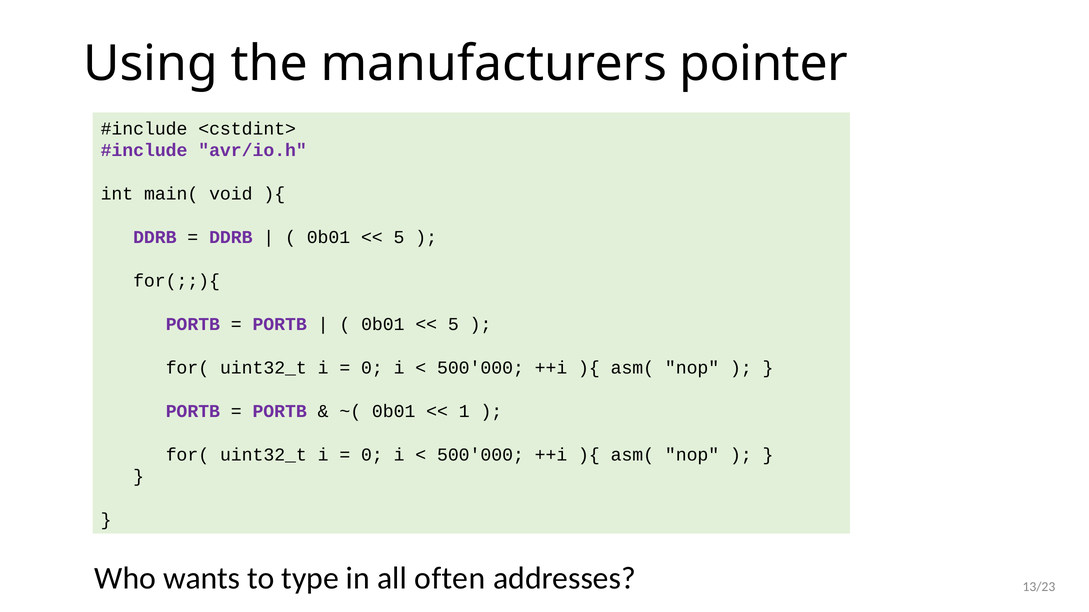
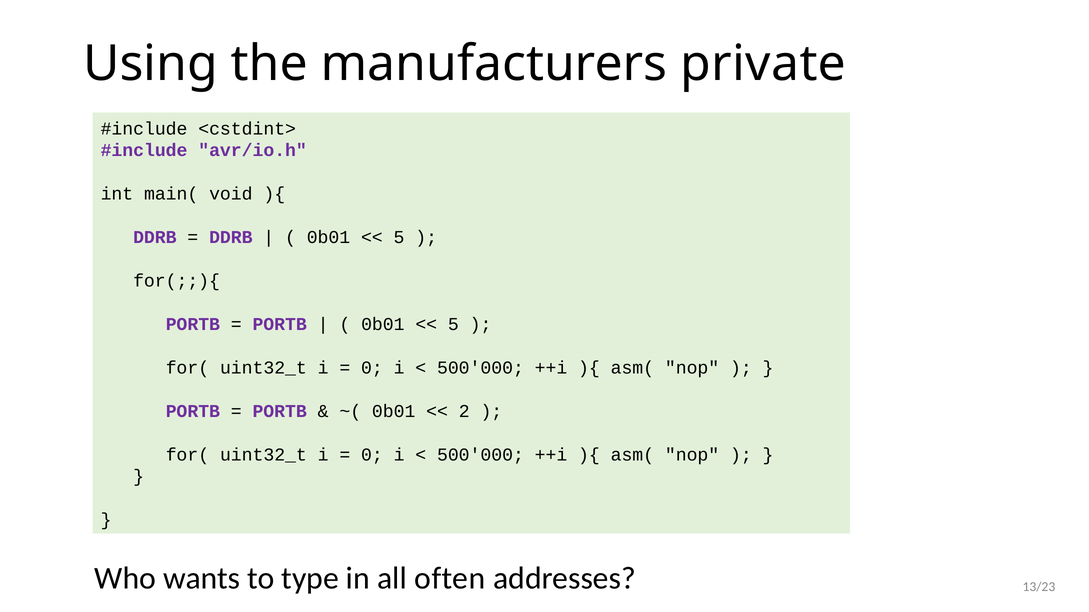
pointer: pointer -> private
1: 1 -> 2
